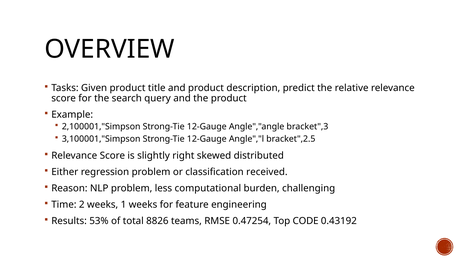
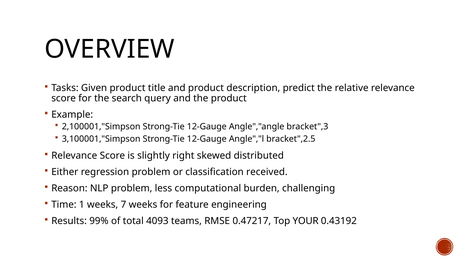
2: 2 -> 1
1: 1 -> 7
53%: 53% -> 99%
8826: 8826 -> 4093
0.47254: 0.47254 -> 0.47217
CODE: CODE -> YOUR
